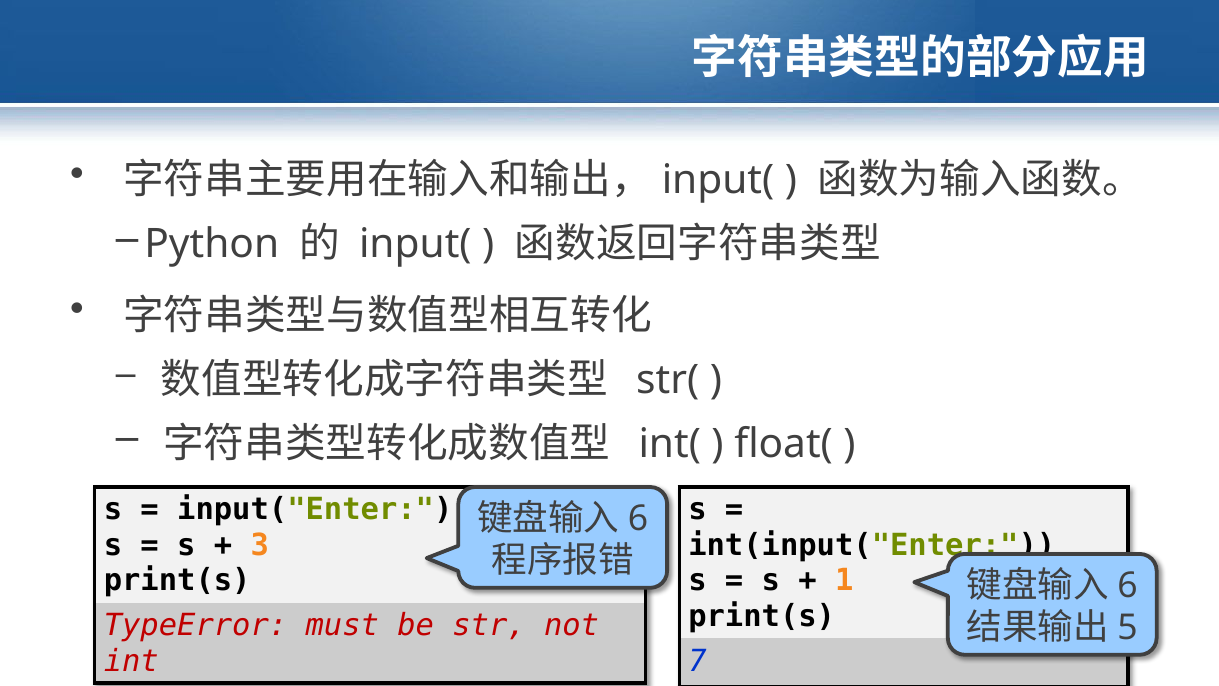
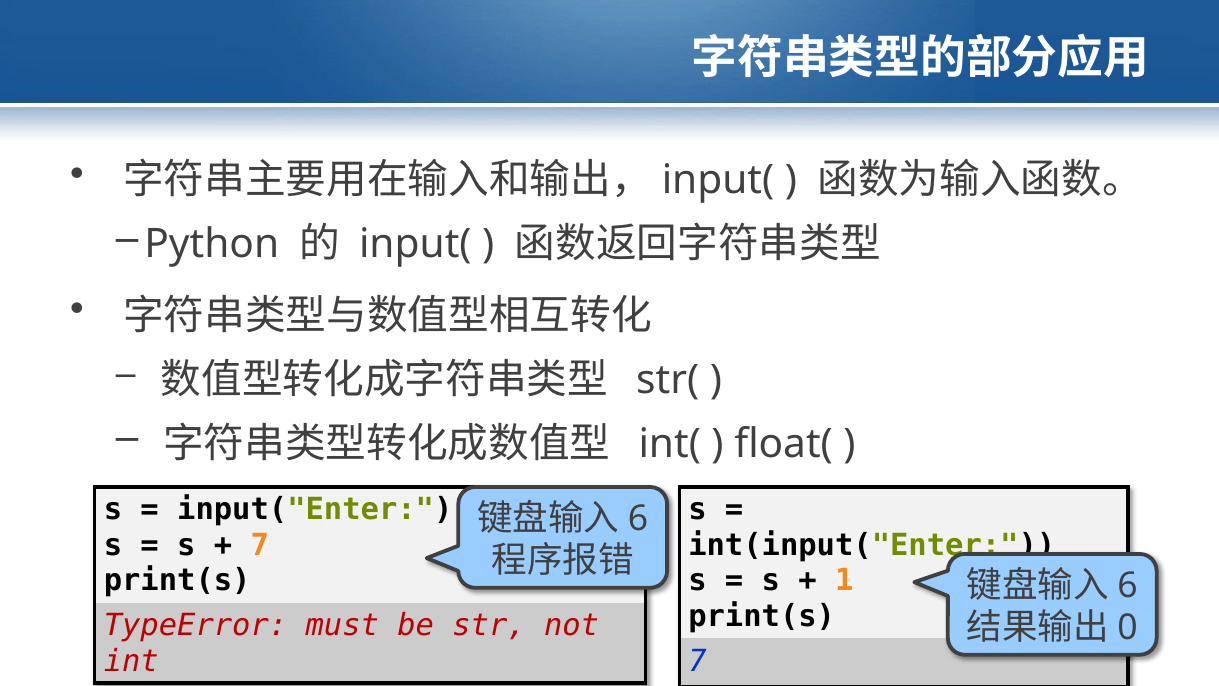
3 at (260, 545): 3 -> 7
5: 5 -> 0
